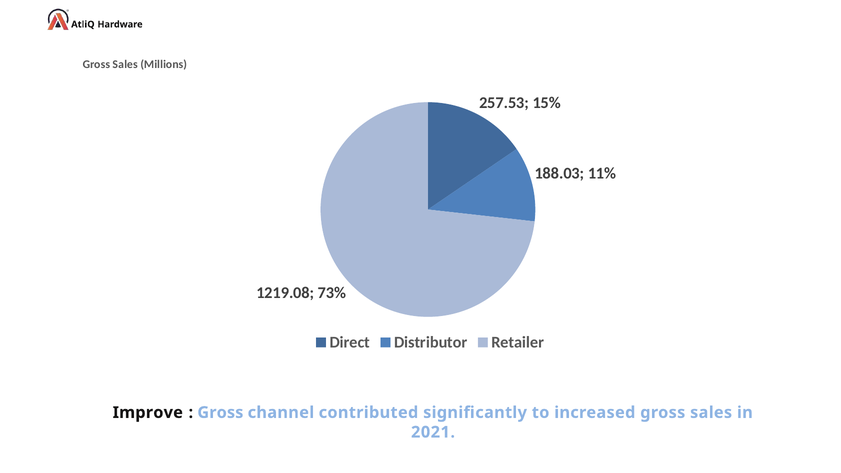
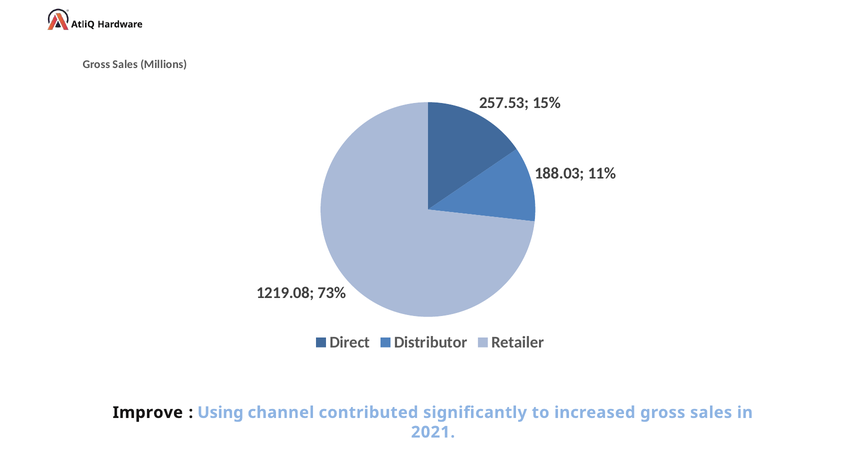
Gross at (220, 413): Gross -> Using
